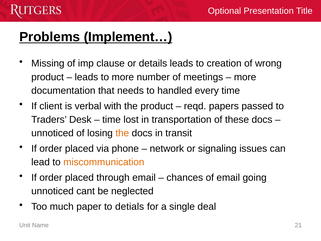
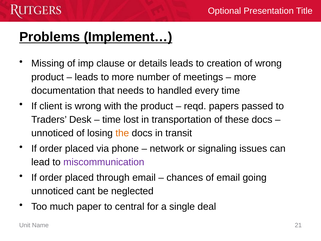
is verbal: verbal -> wrong
miscommunication colour: orange -> purple
detials: detials -> central
